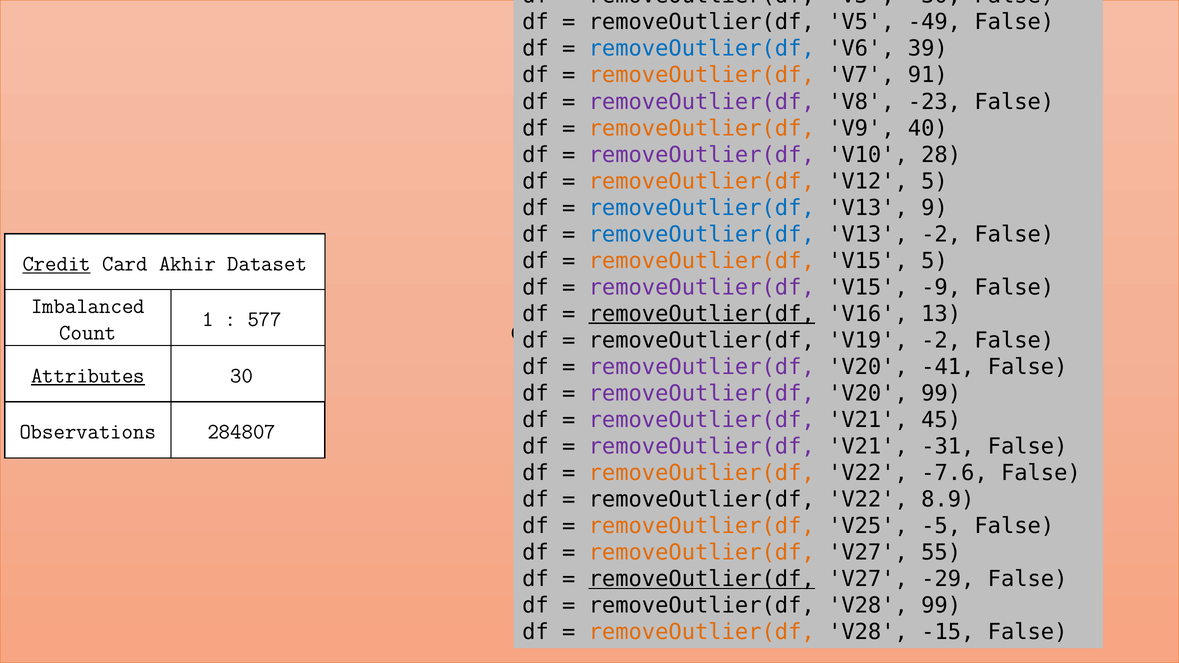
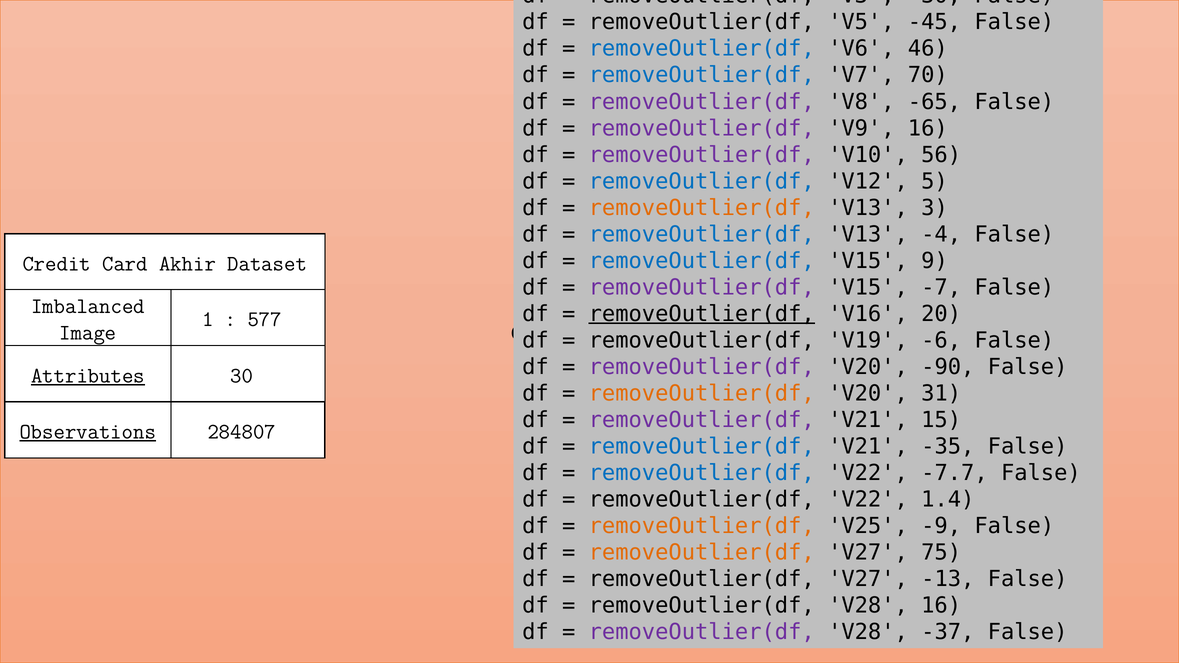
-49: -49 -> -45
39: 39 -> 46
removeOutlier(df at (702, 75) colour: orange -> blue
91: 91 -> 70
-23: -23 -> -65
removeOutlier(df at (702, 128) colour: orange -> purple
V9 40: 40 -> 16
28: 28 -> 56
removeOutlier(df at (702, 181) colour: orange -> blue
removeOutlier(df at (702, 208) colour: blue -> orange
9: 9 -> 3
V13 -2: -2 -> -4
removeOutlier(df at (702, 261) colour: orange -> blue
V15 5: 5 -> 9
Credit at (57, 264) underline: present -> none
-9: -9 -> -7
13: 13 -> 20
Count at (88, 332): Count -> Image
-2 at (941, 340): -2 -> -6
-41: -41 -> -90
removeOutlier(df at (702, 394) colour: purple -> orange
V20 99: 99 -> 31
45: 45 -> 15
Observations underline: none -> present
removeOutlier(df at (702, 447) colour: purple -> blue
-31: -31 -> -35
removeOutlier(df at (702, 473) colour: orange -> blue
-7.6: -7.6 -> -7.7
8.9: 8.9 -> 1.4
-5: -5 -> -9
55: 55 -> 75
removeOutlier(df at (702, 579) underline: present -> none
-29: -29 -> -13
V28 99: 99 -> 16
removeOutlier(df at (702, 632) colour: orange -> purple
-15: -15 -> -37
